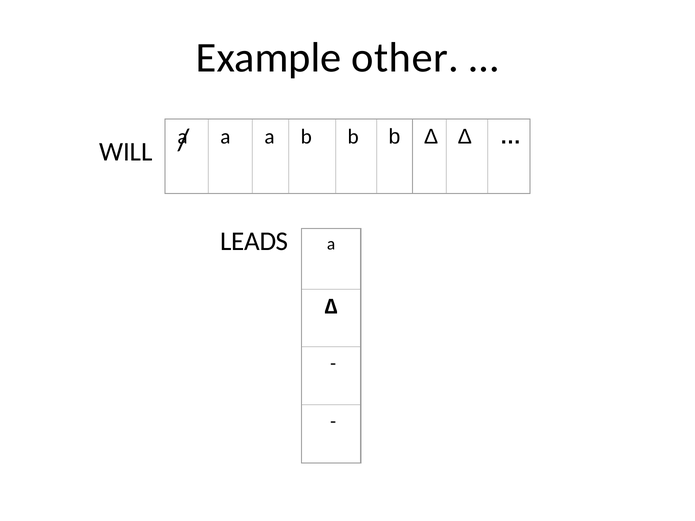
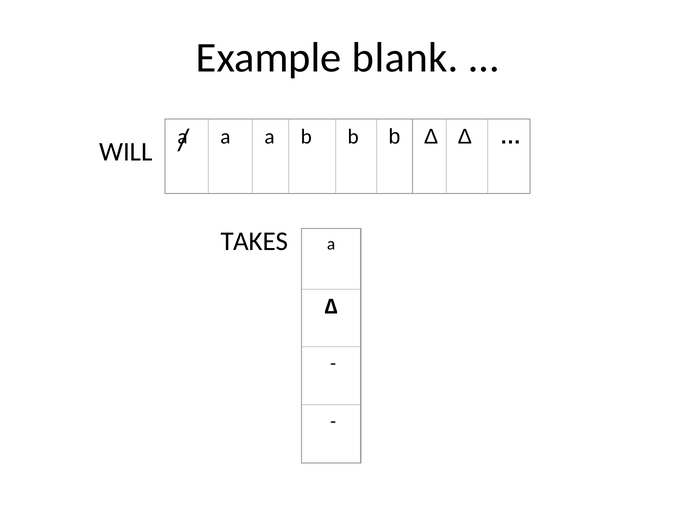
other: other -> blank
LEADS: LEADS -> TAKES
